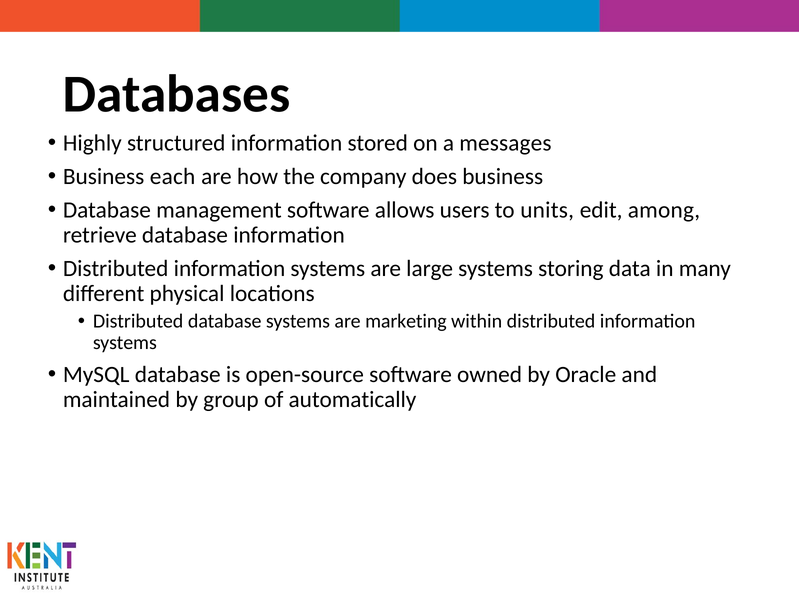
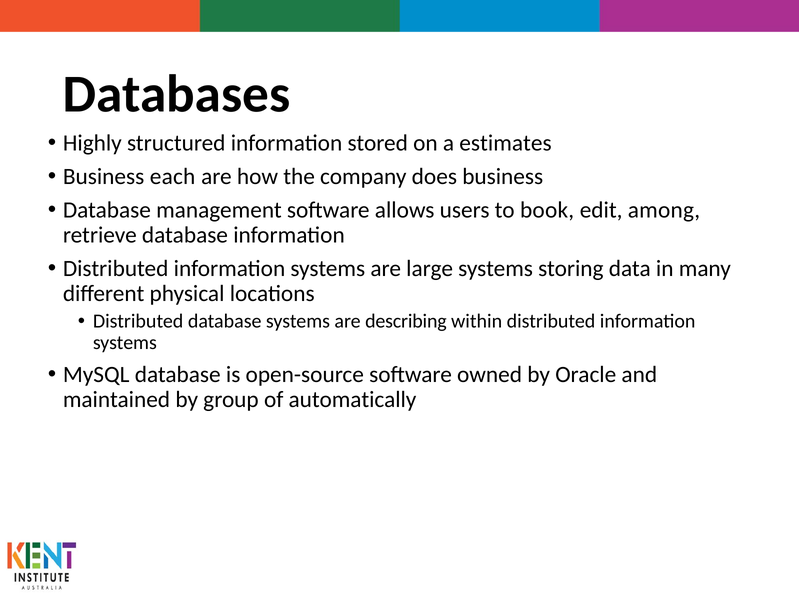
messages: messages -> estimates
units: units -> book
marketing: marketing -> describing
